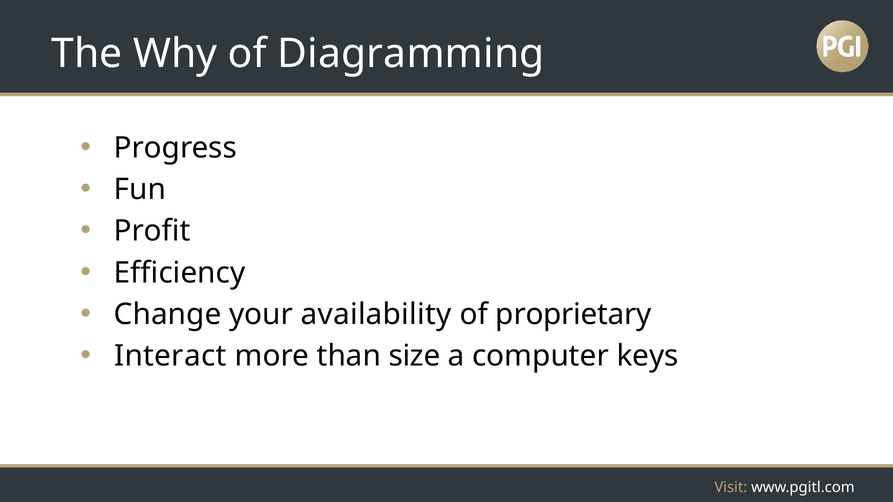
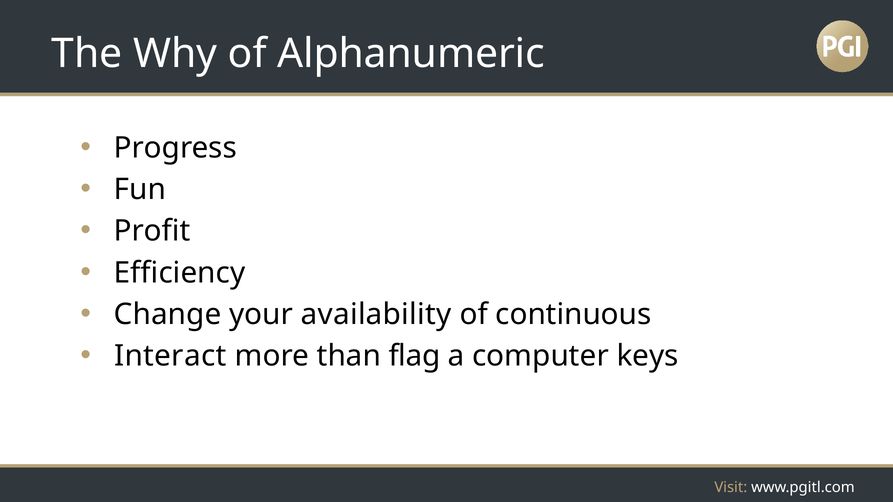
Diagramming: Diagramming -> Alphanumeric
proprietary: proprietary -> continuous
size: size -> flag
